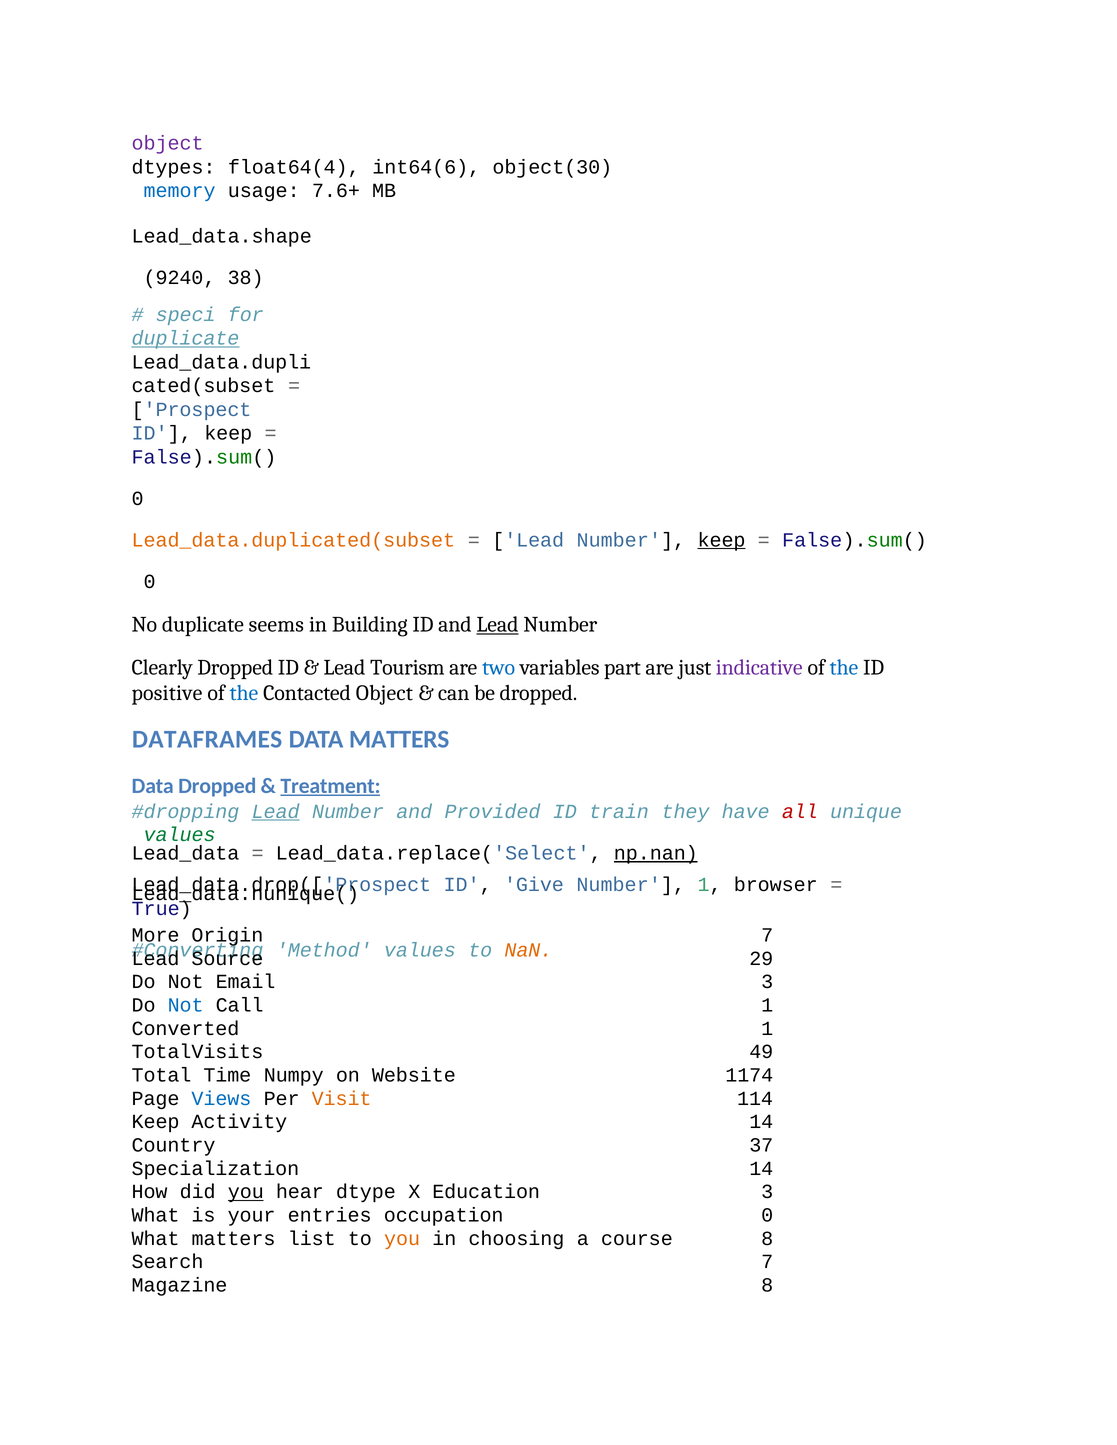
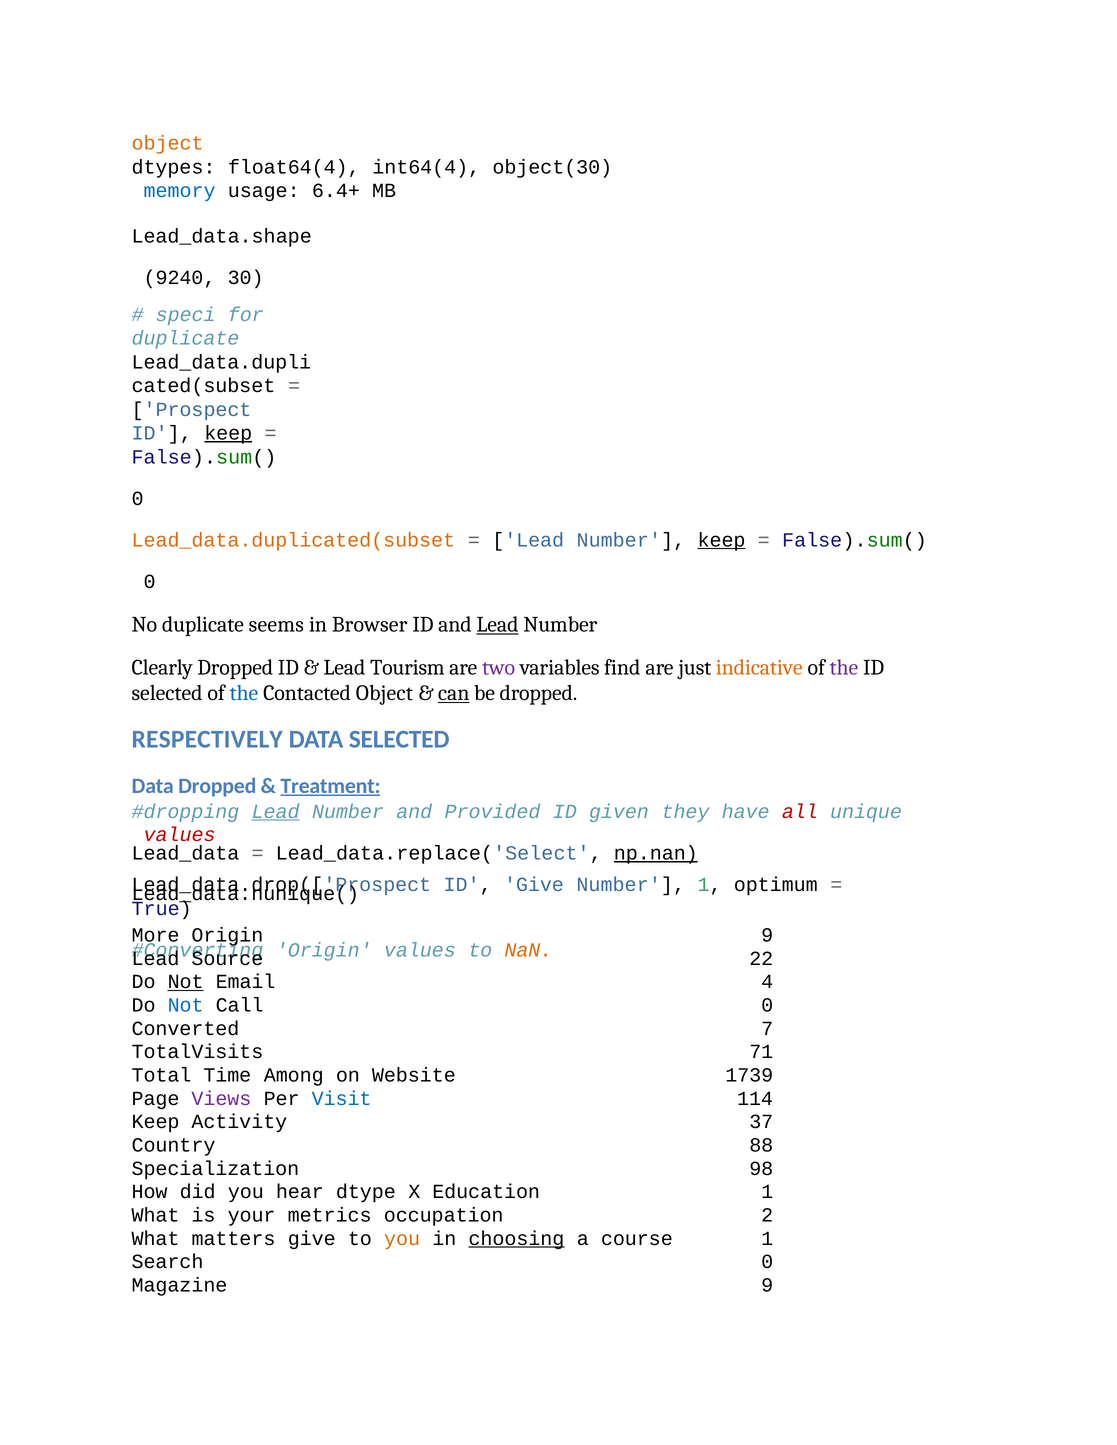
object at (168, 143) colour: purple -> orange
int64(6: int64(6 -> int64(4
7.6+: 7.6+ -> 6.4+
38: 38 -> 30
duplicate at (185, 338) underline: present -> none
keep at (228, 433) underline: none -> present
Building: Building -> Browser
two colour: blue -> purple
part: part -> find
indicative colour: purple -> orange
the at (844, 668) colour: blue -> purple
positive at (167, 693): positive -> selected
can underline: none -> present
DATAFRAMES: DATAFRAMES -> RESPECTIVELY
DATA MATTERS: MATTERS -> SELECTED
train: train -> given
values at (180, 835) colour: green -> red
browser: browser -> optimum
Origin 7: 7 -> 9
Method at (324, 951): Method -> Origin
29: 29 -> 22
Not at (186, 982) underline: none -> present
Email 3: 3 -> 4
Call 1: 1 -> 0
Converted 1: 1 -> 7
49: 49 -> 71
Numpy: Numpy -> Among
1174: 1174 -> 1739
Views colour: blue -> purple
Visit colour: orange -> blue
Activity 14: 14 -> 37
37: 37 -> 88
Specialization 14: 14 -> 98
you at (246, 1192) underline: present -> none
Education 3: 3 -> 1
entries: entries -> metrics
occupation 0: 0 -> 2
matters list: list -> give
choosing underline: none -> present
course 8: 8 -> 1
Search 7: 7 -> 0
Magazine 8: 8 -> 9
